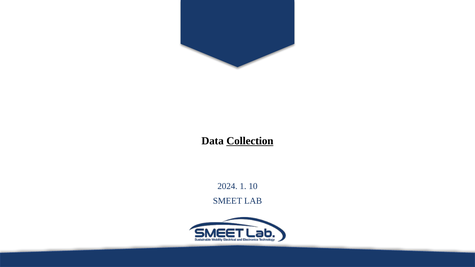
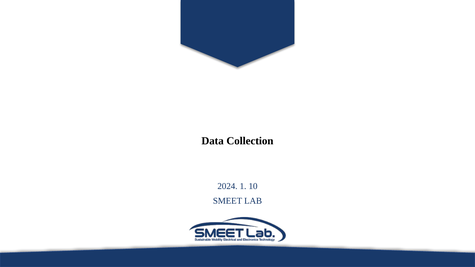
Collection underline: present -> none
